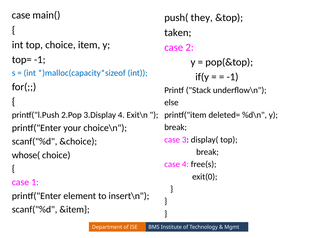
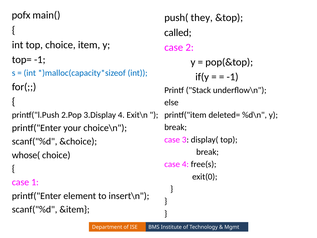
case at (21, 15): case -> pofx
taken: taken -> called
